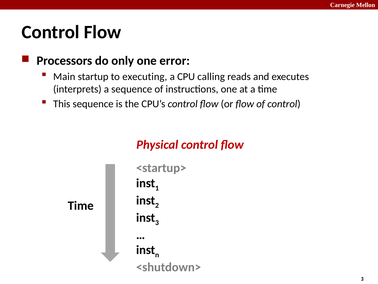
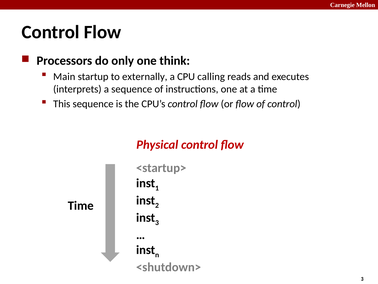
error: error -> think
executing: executing -> externally
